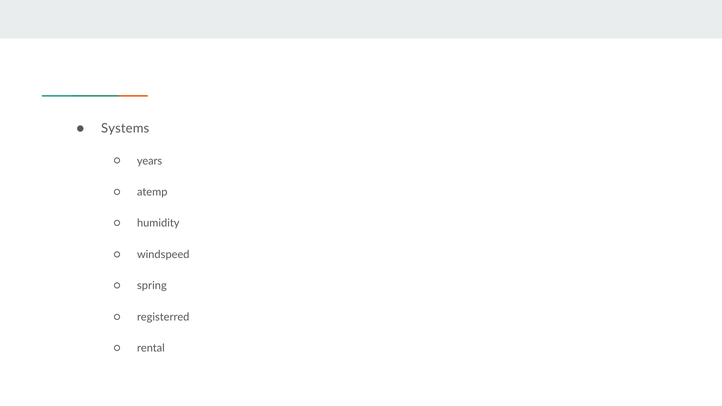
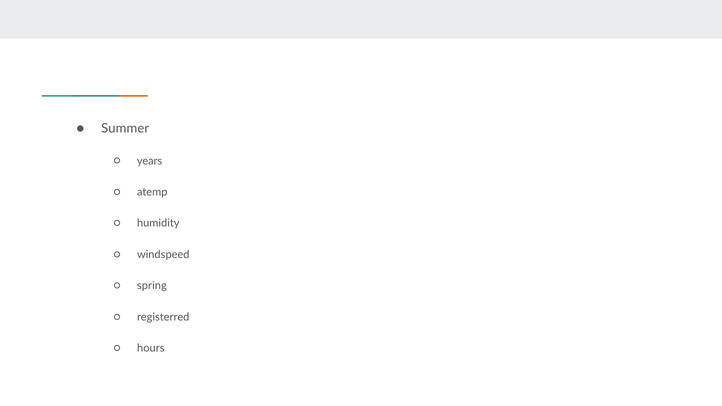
Systems: Systems -> Summer
rental: rental -> hours
